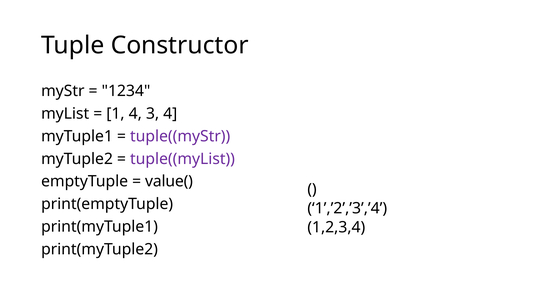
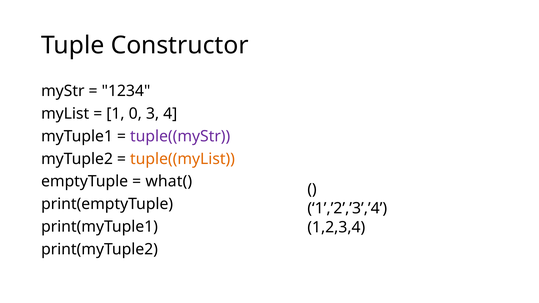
1 4: 4 -> 0
tuple((myList colour: purple -> orange
value(: value( -> what(
